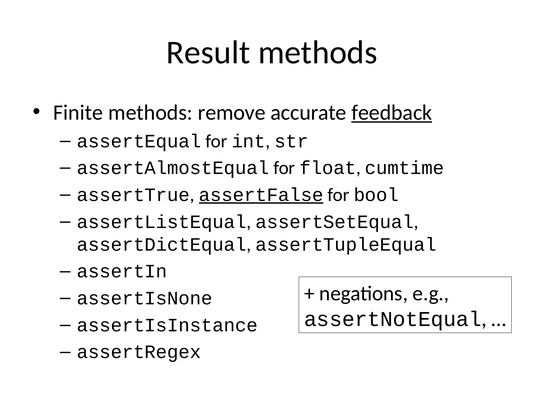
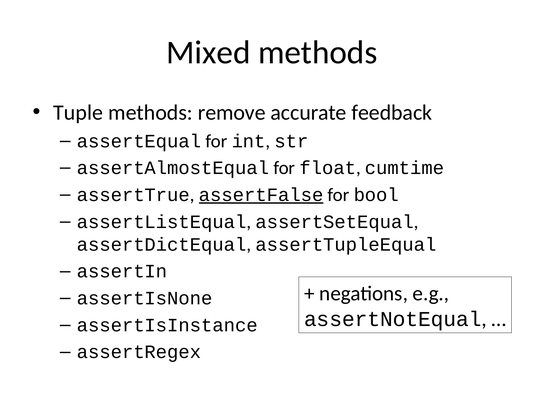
Result: Result -> Mixed
Finite: Finite -> Tuple
feedback underline: present -> none
